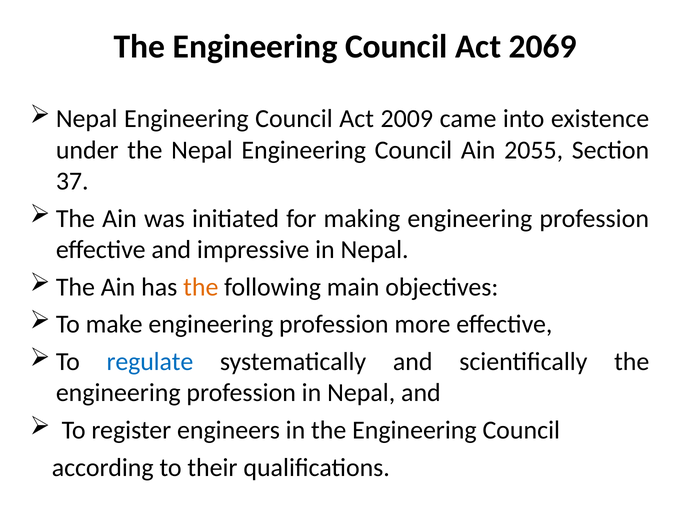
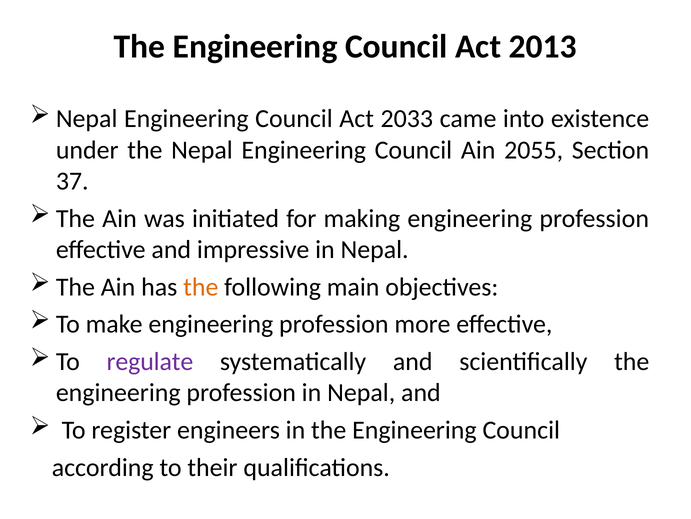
2069: 2069 -> 2013
2009: 2009 -> 2033
regulate colour: blue -> purple
